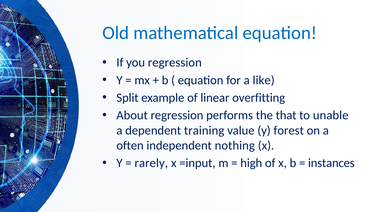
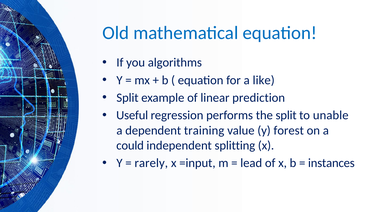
you regression: regression -> algorithms
overfitting: overfitting -> prediction
About: About -> Useful
the that: that -> split
often: often -> could
nothing: nothing -> splitting
high: high -> lead
